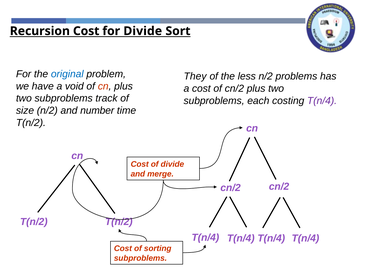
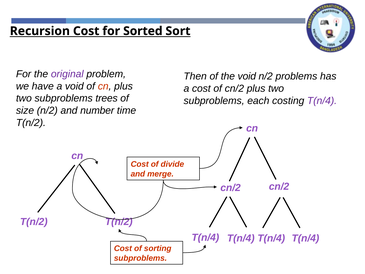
for Divide: Divide -> Sorted
original colour: blue -> purple
They: They -> Then
the less: less -> void
track: track -> trees
